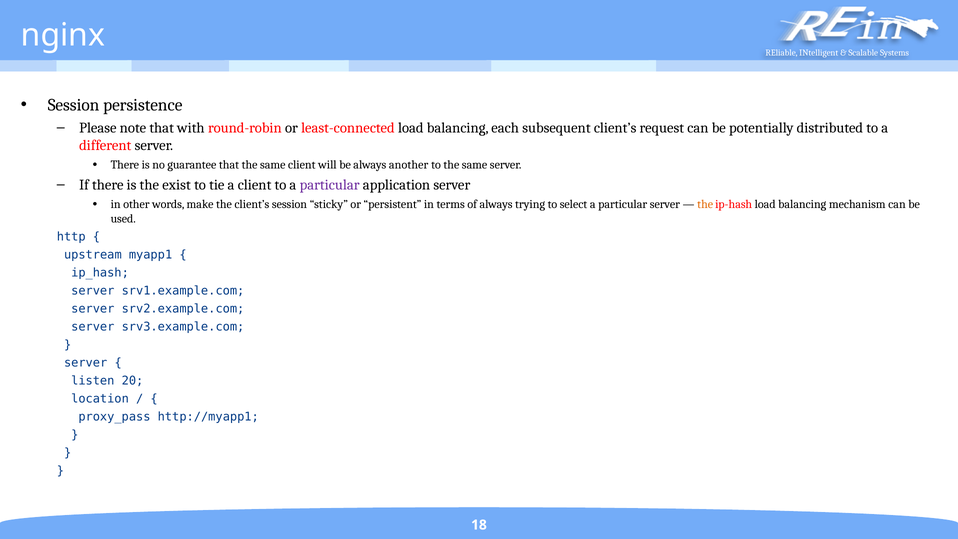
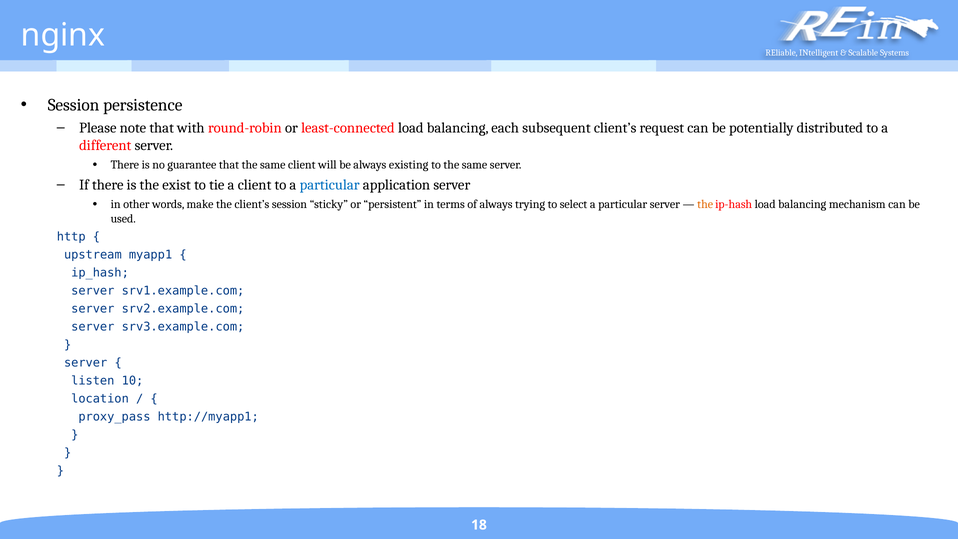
another: another -> existing
particular at (330, 185) colour: purple -> blue
20: 20 -> 10
